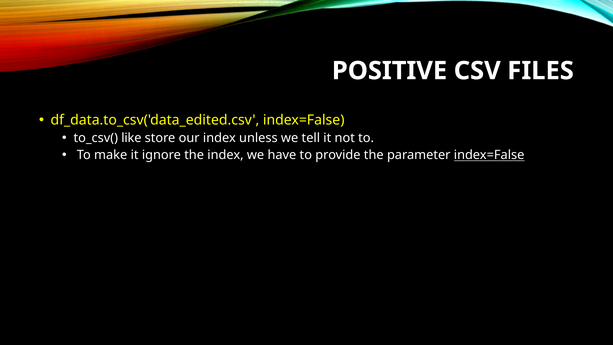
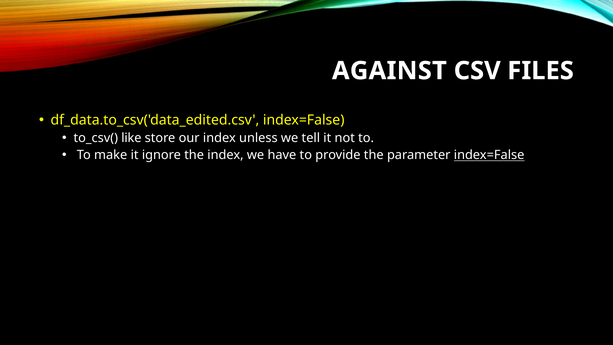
POSITIVE: POSITIVE -> AGAINST
